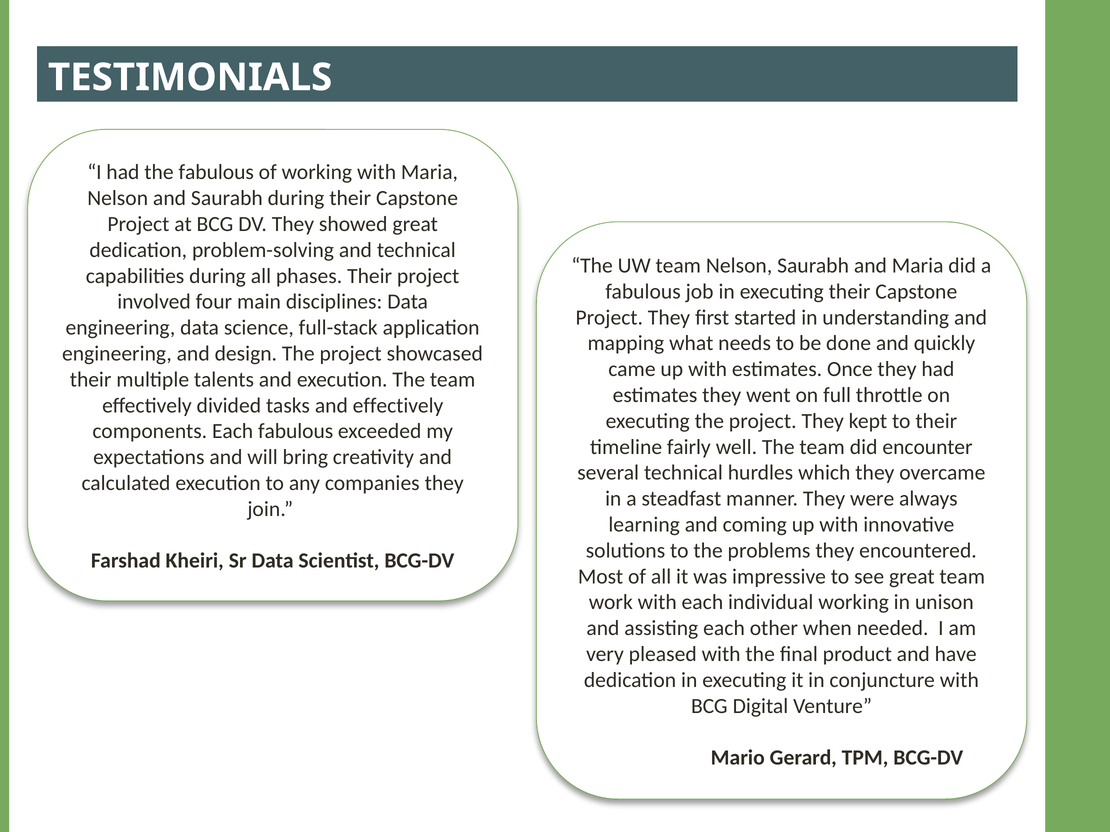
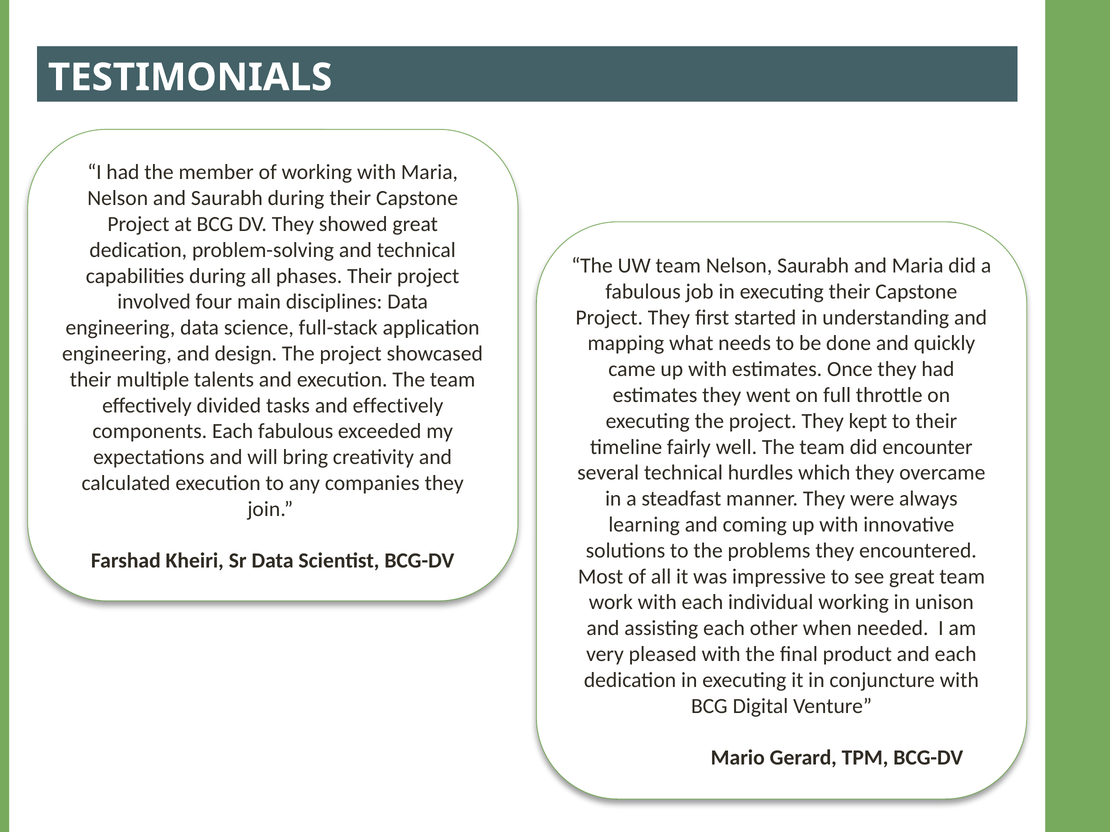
the fabulous: fabulous -> member
and have: have -> each
